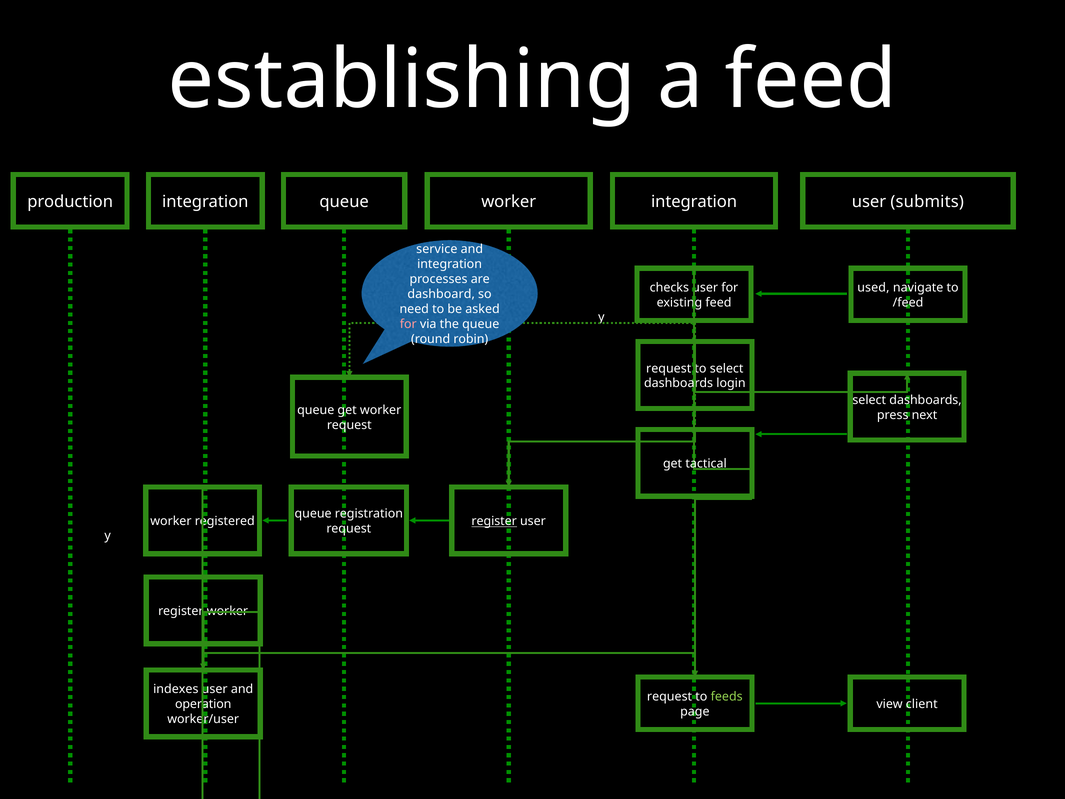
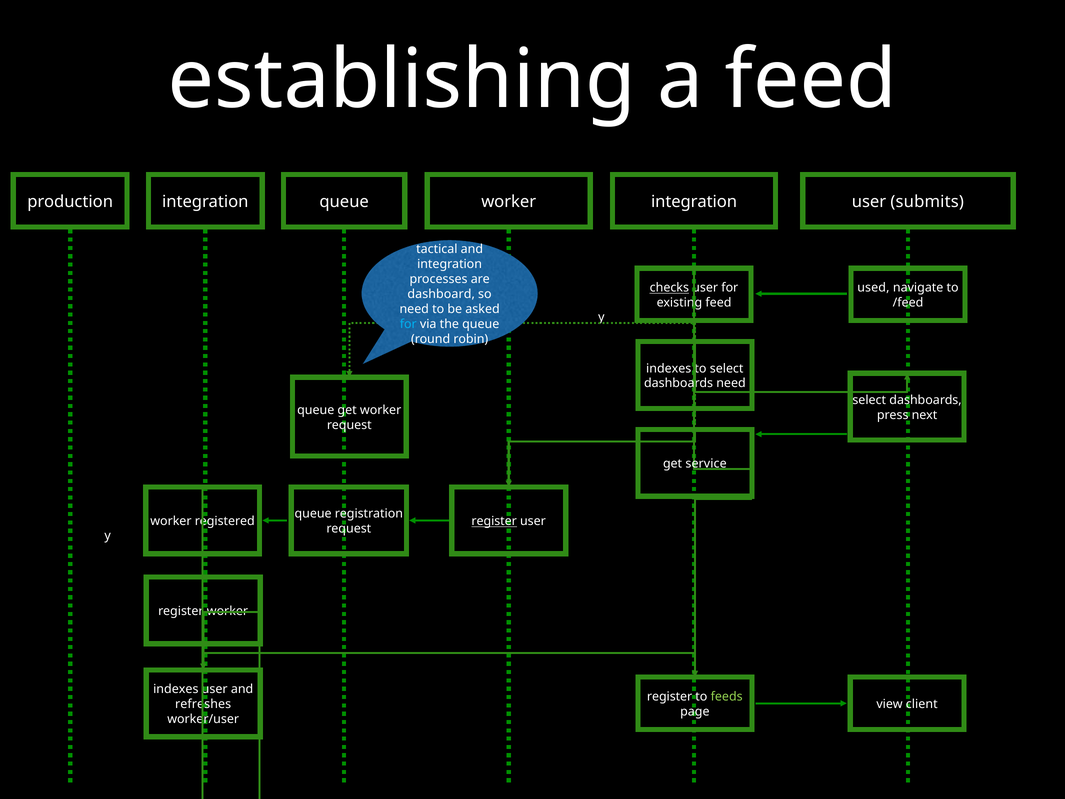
service: service -> tactical
checks underline: none -> present
for at (408, 324) colour: pink -> light blue
request at (669, 368): request -> indexes
dashboards login: login -> need
tactical: tactical -> service
request at (670, 696): request -> register
operation: operation -> refreshes
